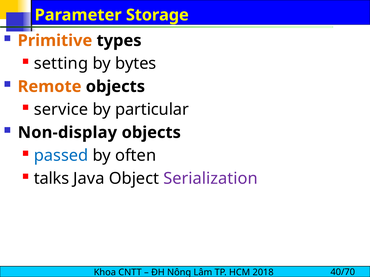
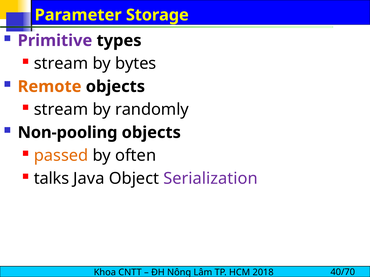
Primitive colour: orange -> purple
setting at (61, 64): setting -> stream
service at (61, 110): service -> stream
particular: particular -> randomly
Non-display: Non-display -> Non-pooling
passed colour: blue -> orange
